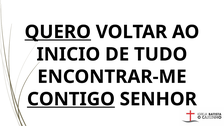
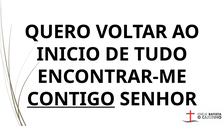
QUERO underline: present -> none
